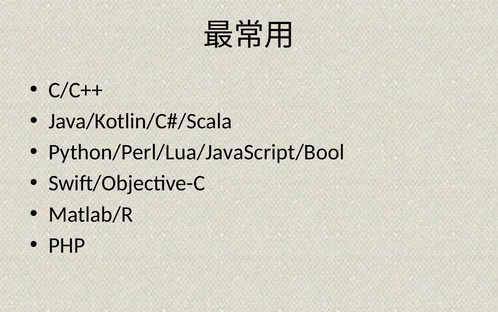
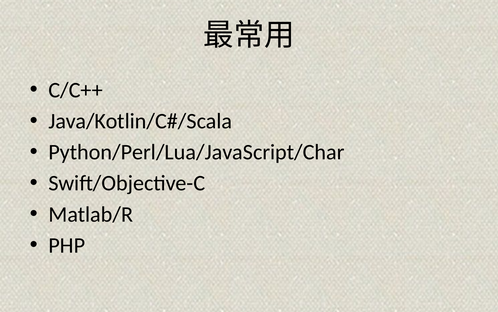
Python/Perl/Lua/JavaScript/Bool: Python/Perl/Lua/JavaScript/Bool -> Python/Perl/Lua/JavaScript/Char
